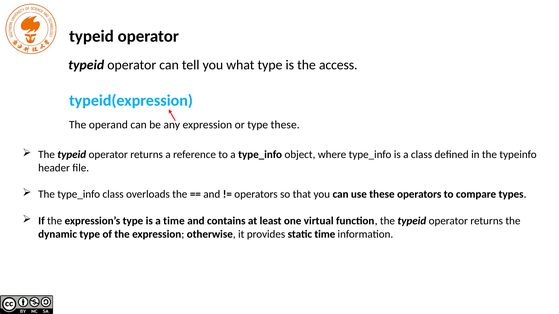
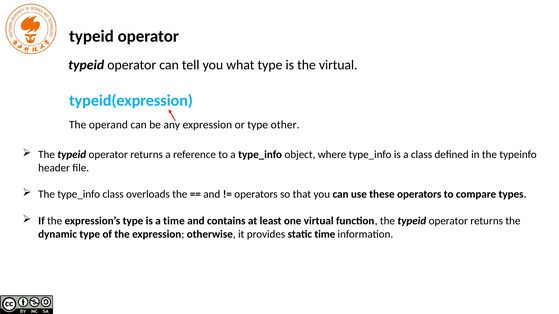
the access: access -> virtual
type these: these -> other
